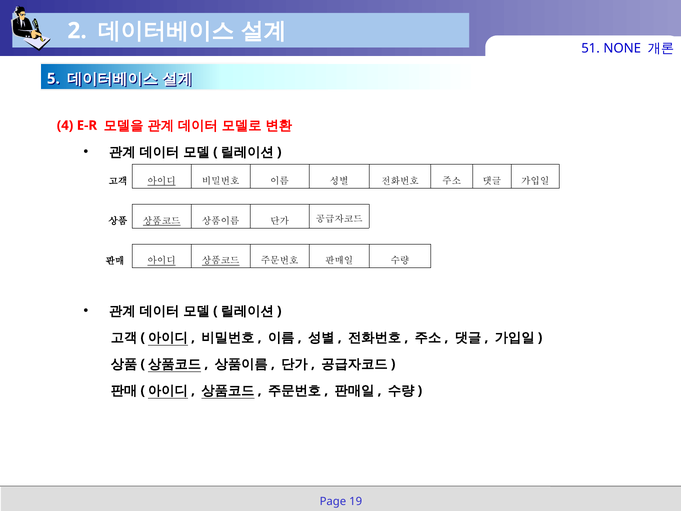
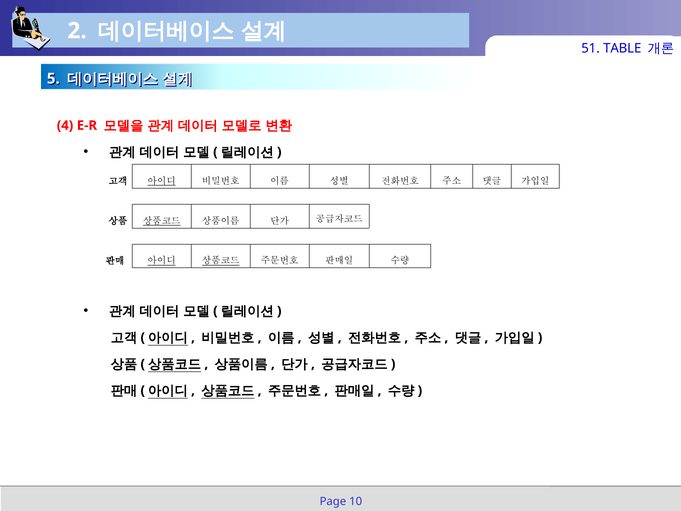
NONE: NONE -> TABLE
19: 19 -> 10
